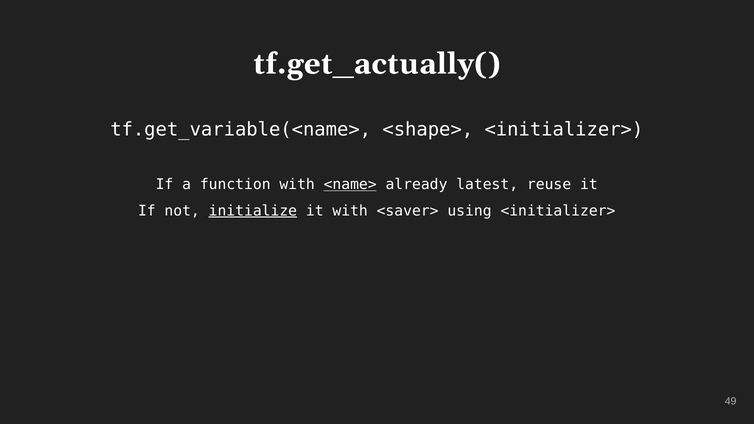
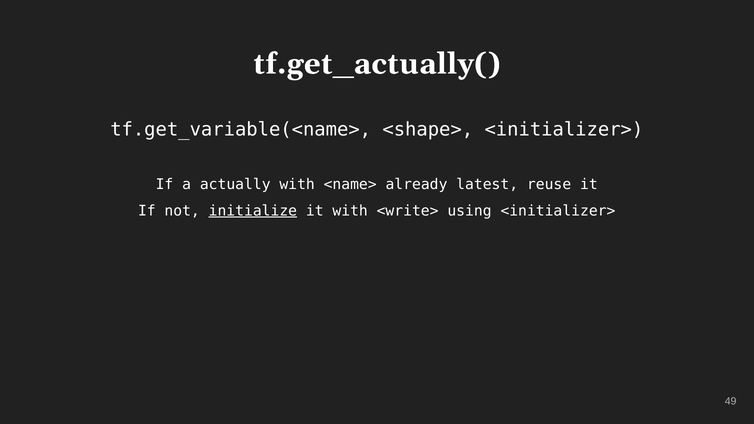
function: function -> actually
<name> underline: present -> none
<saver>: <saver> -> <write>
